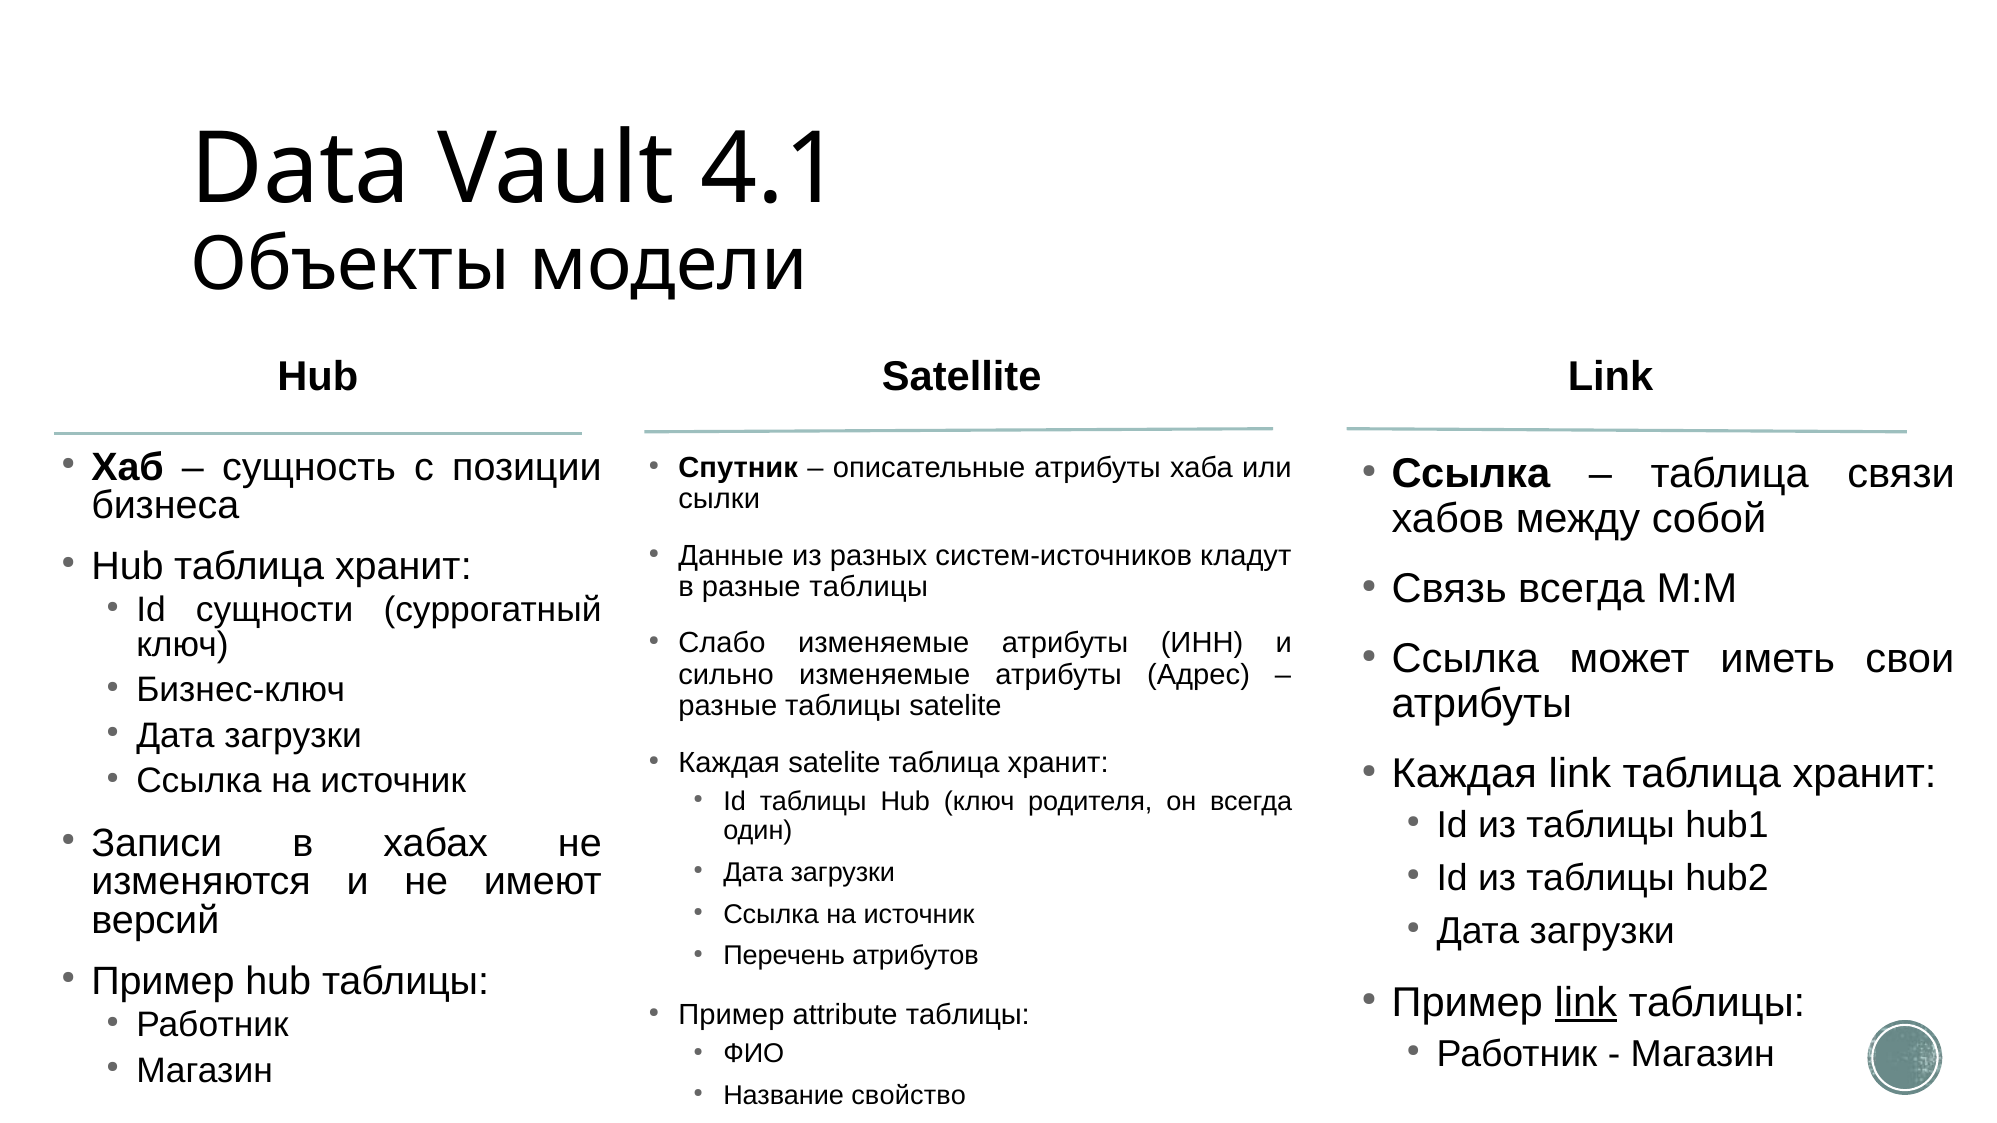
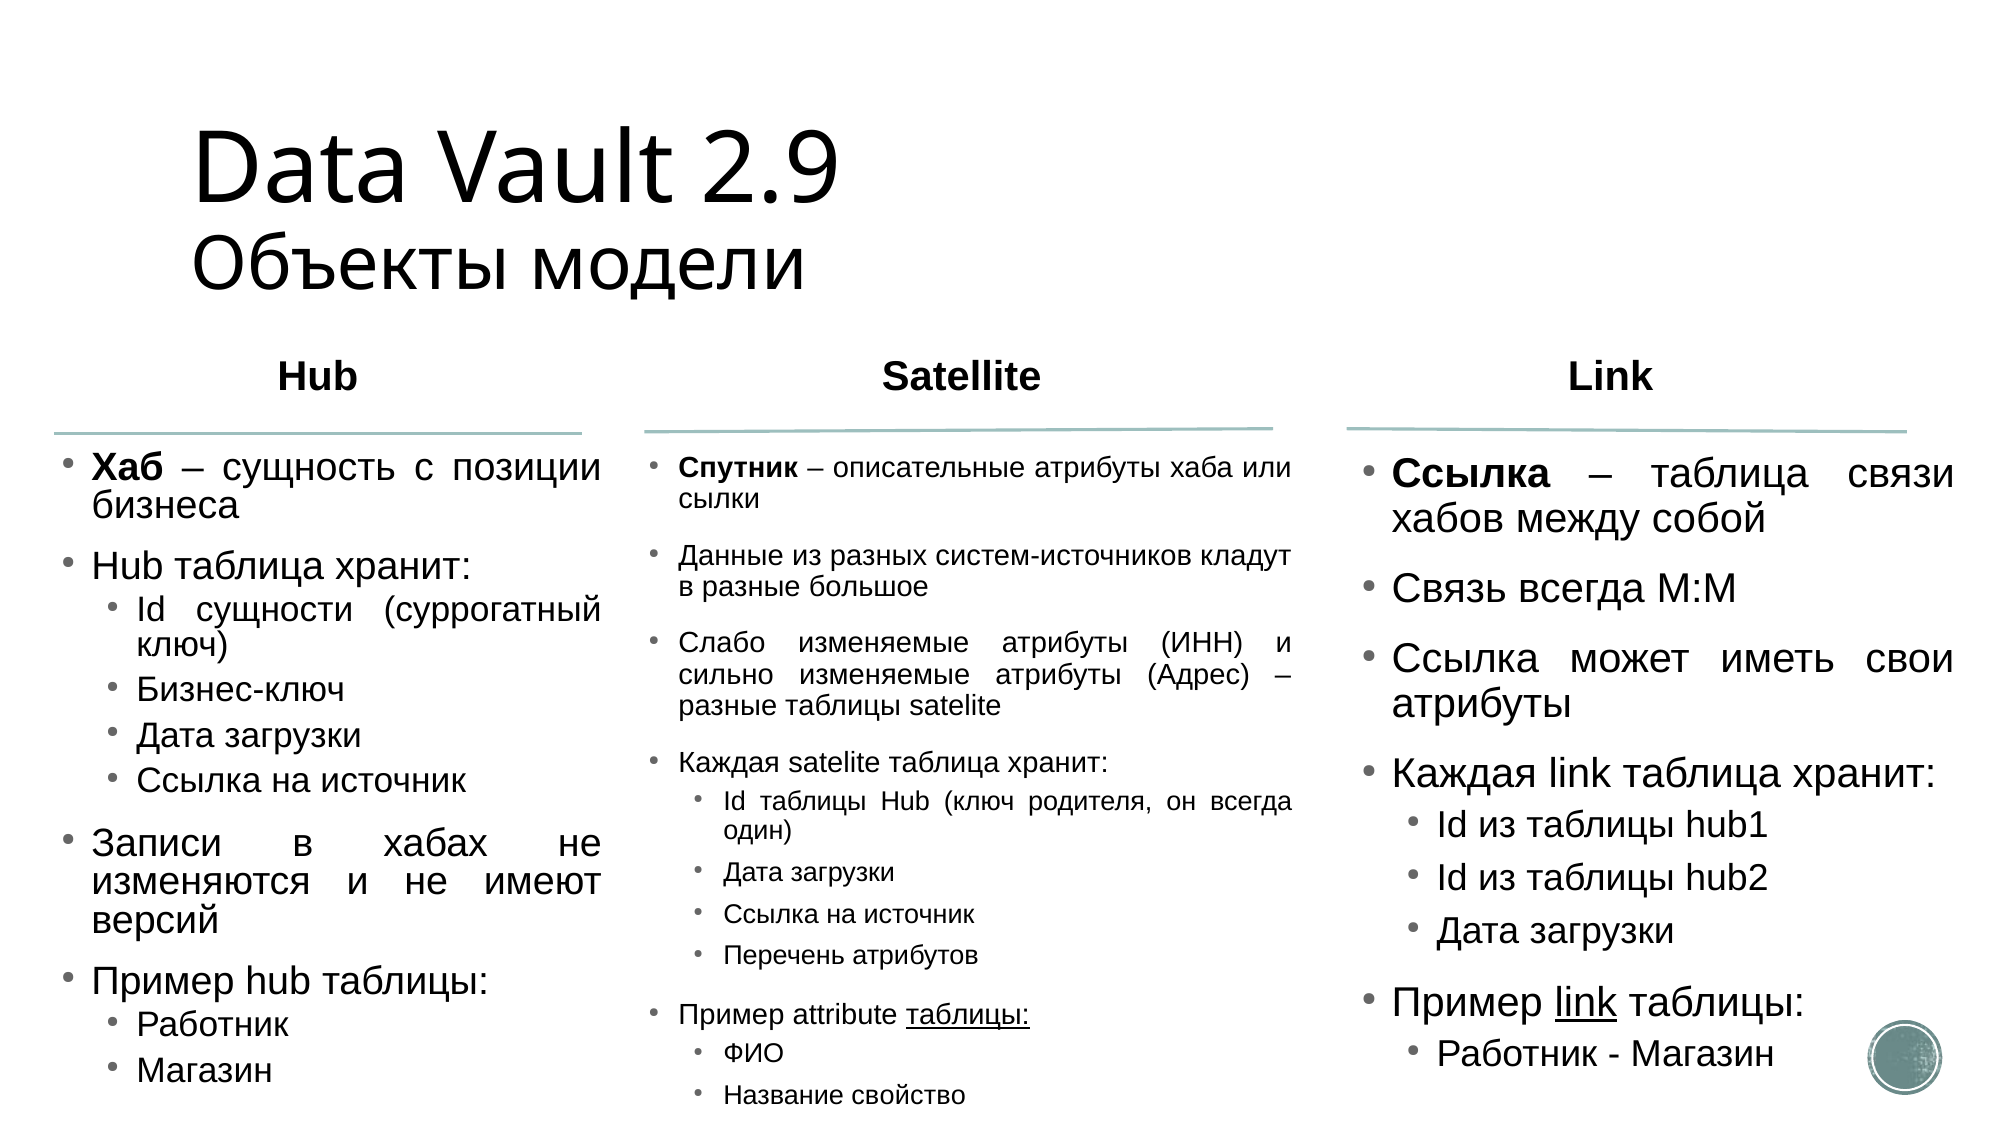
4.1: 4.1 -> 2.9
в разные таблицы: таблицы -> большое
таблицы at (968, 1016) underline: none -> present
